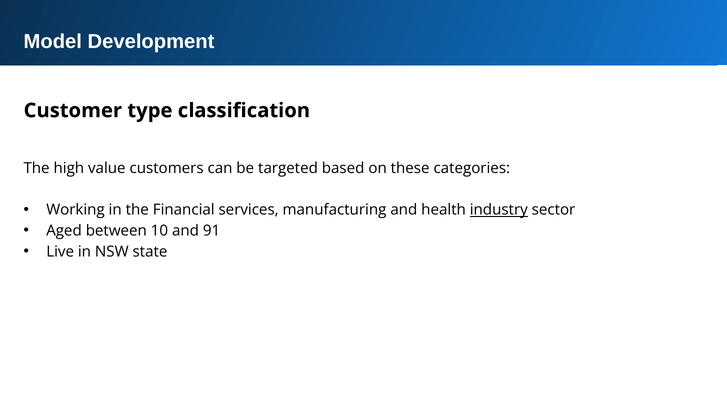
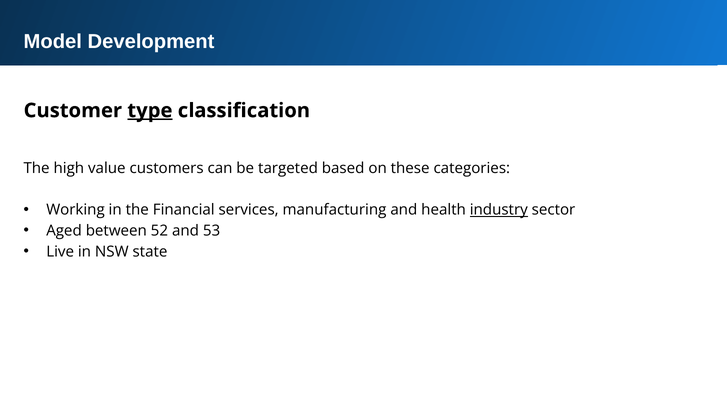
type underline: none -> present
10: 10 -> 52
91: 91 -> 53
